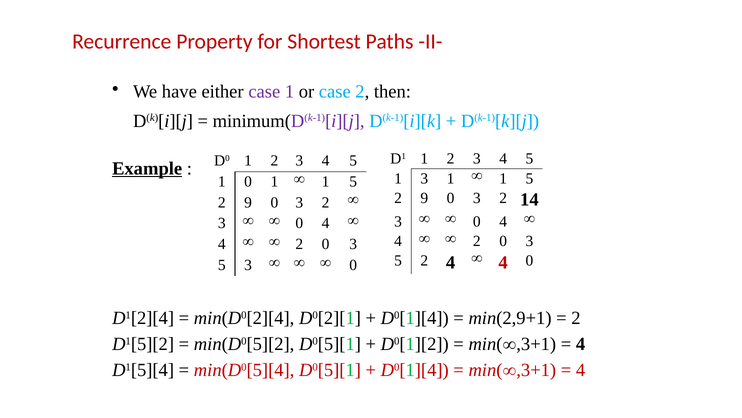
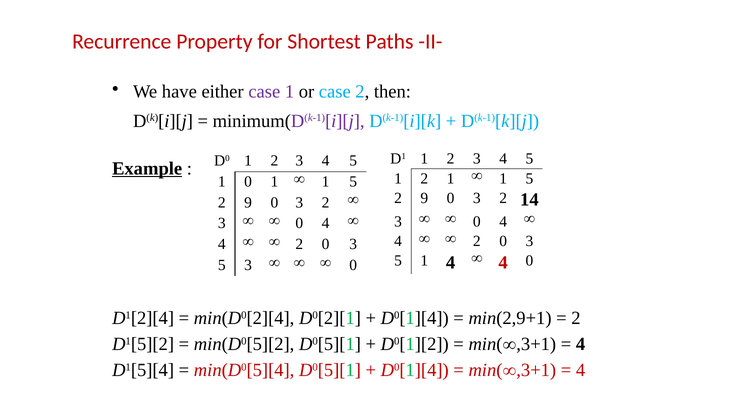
3 at (424, 178): 3 -> 2
2 at (424, 260): 2 -> 1
